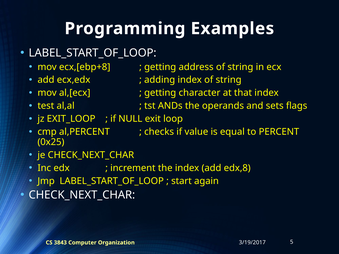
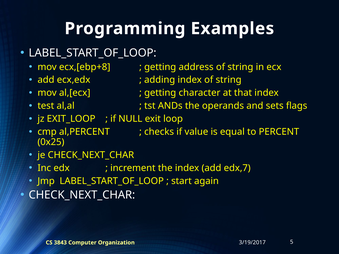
edx,8: edx,8 -> edx,7
